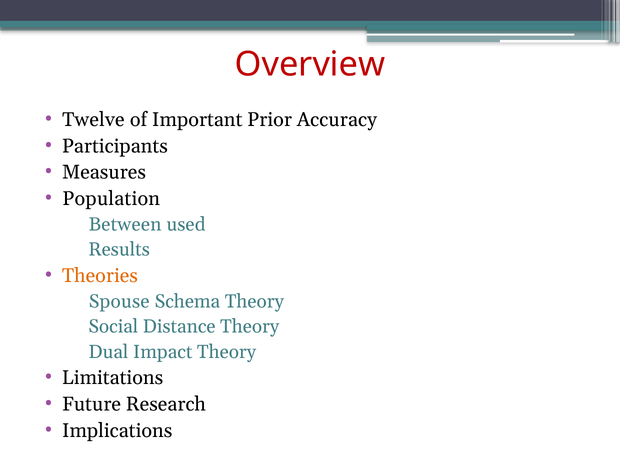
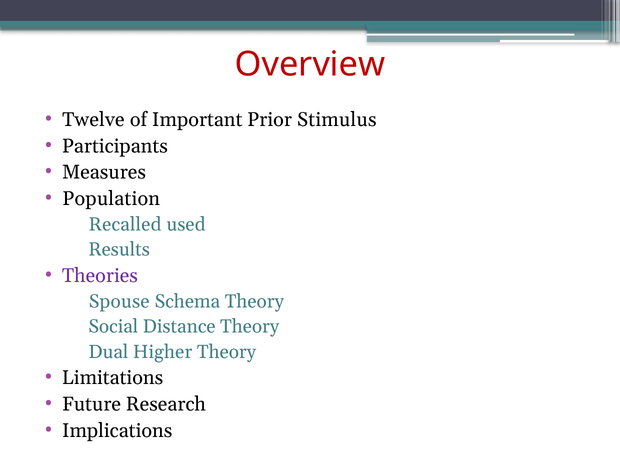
Accuracy: Accuracy -> Stimulus
Between: Between -> Recalled
Theories colour: orange -> purple
Impact: Impact -> Higher
